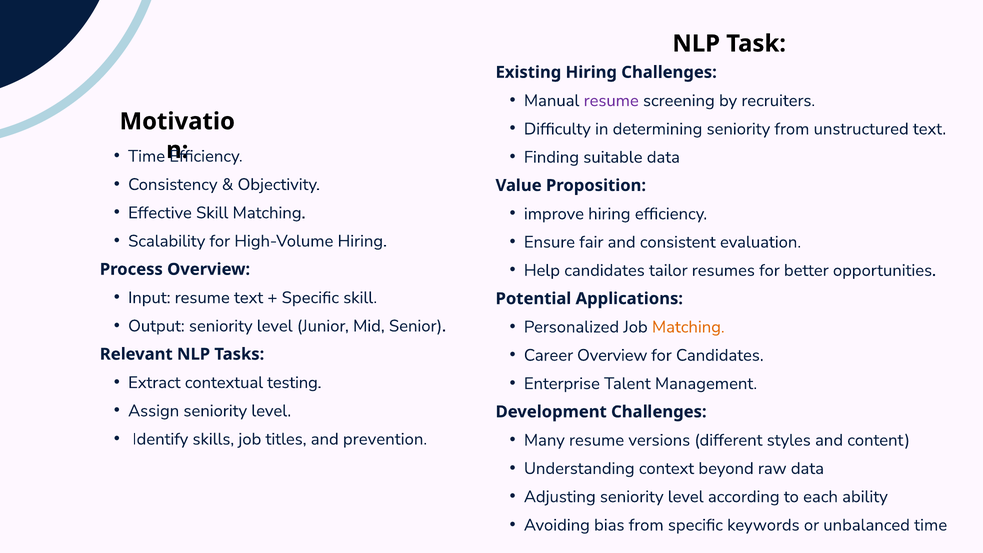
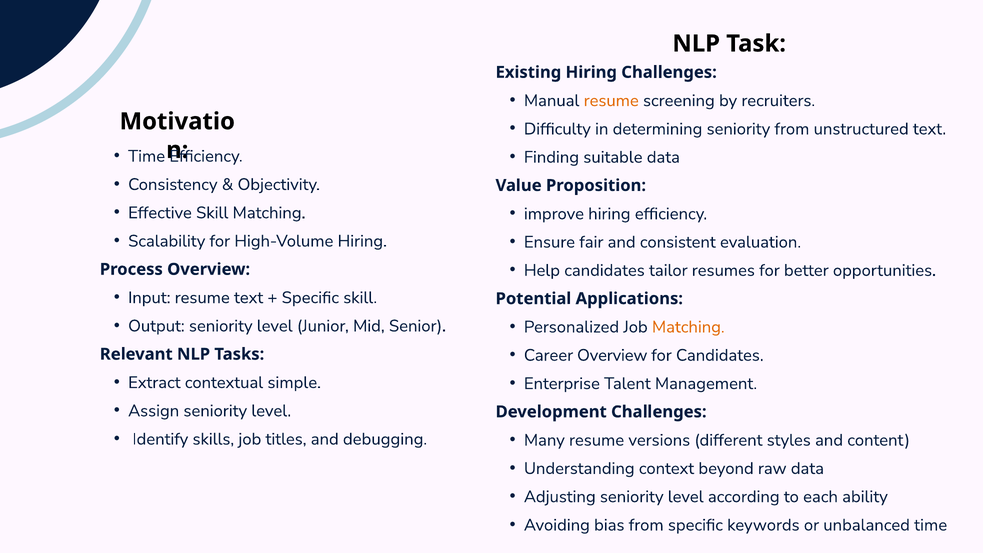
resume at (611, 101) colour: purple -> orange
testing: testing -> simple
prevention: prevention -> debugging
